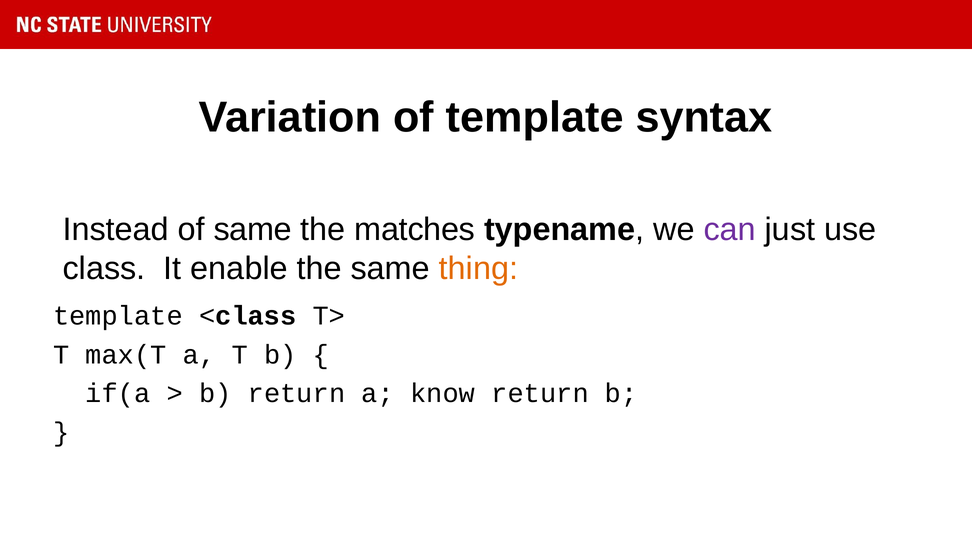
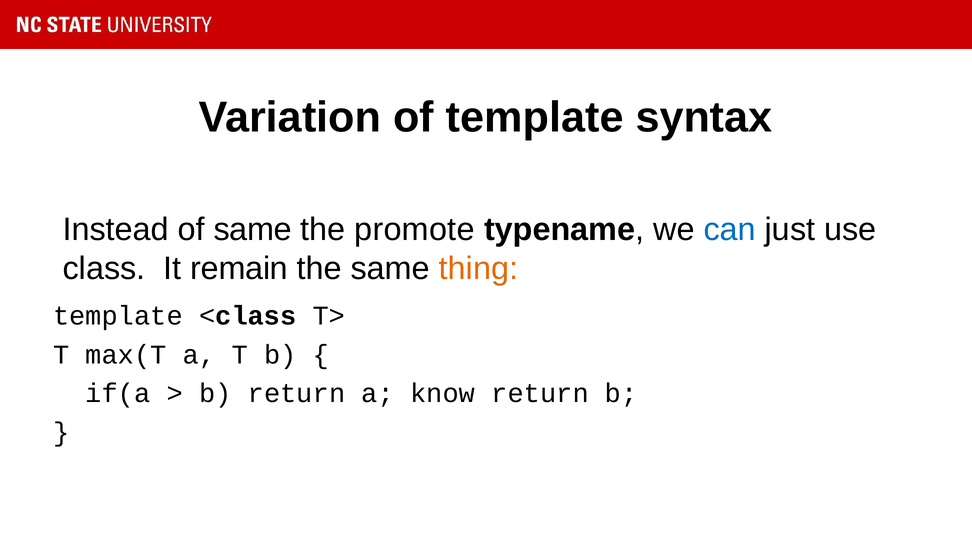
matches: matches -> promote
can colour: purple -> blue
enable: enable -> remain
